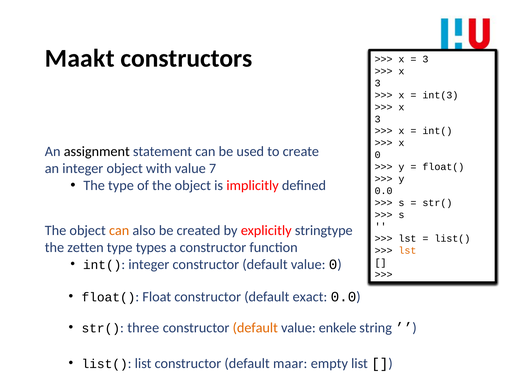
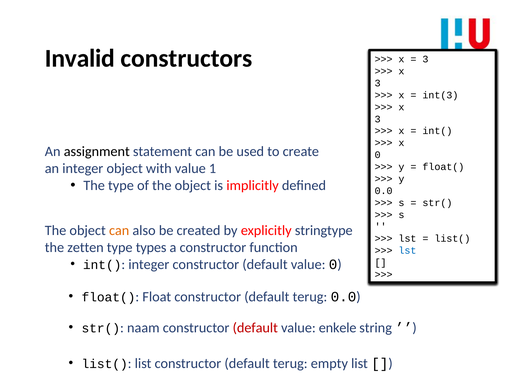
Maakt: Maakt -> Invalid
7: 7 -> 1
lst at (407, 251) colour: orange -> blue
Float constructor default exact: exact -> terug
three: three -> naam
default at (255, 328) colour: orange -> red
list constructor default maar: maar -> terug
